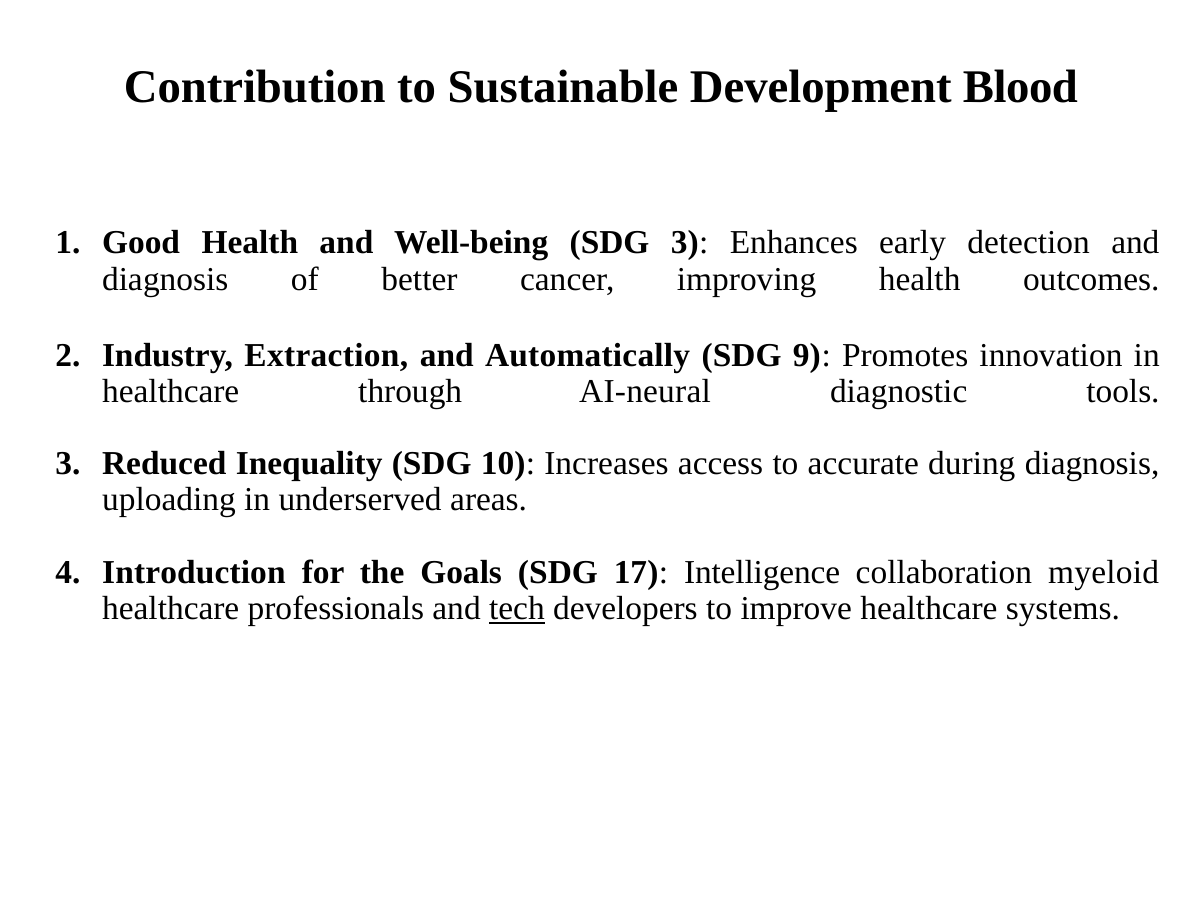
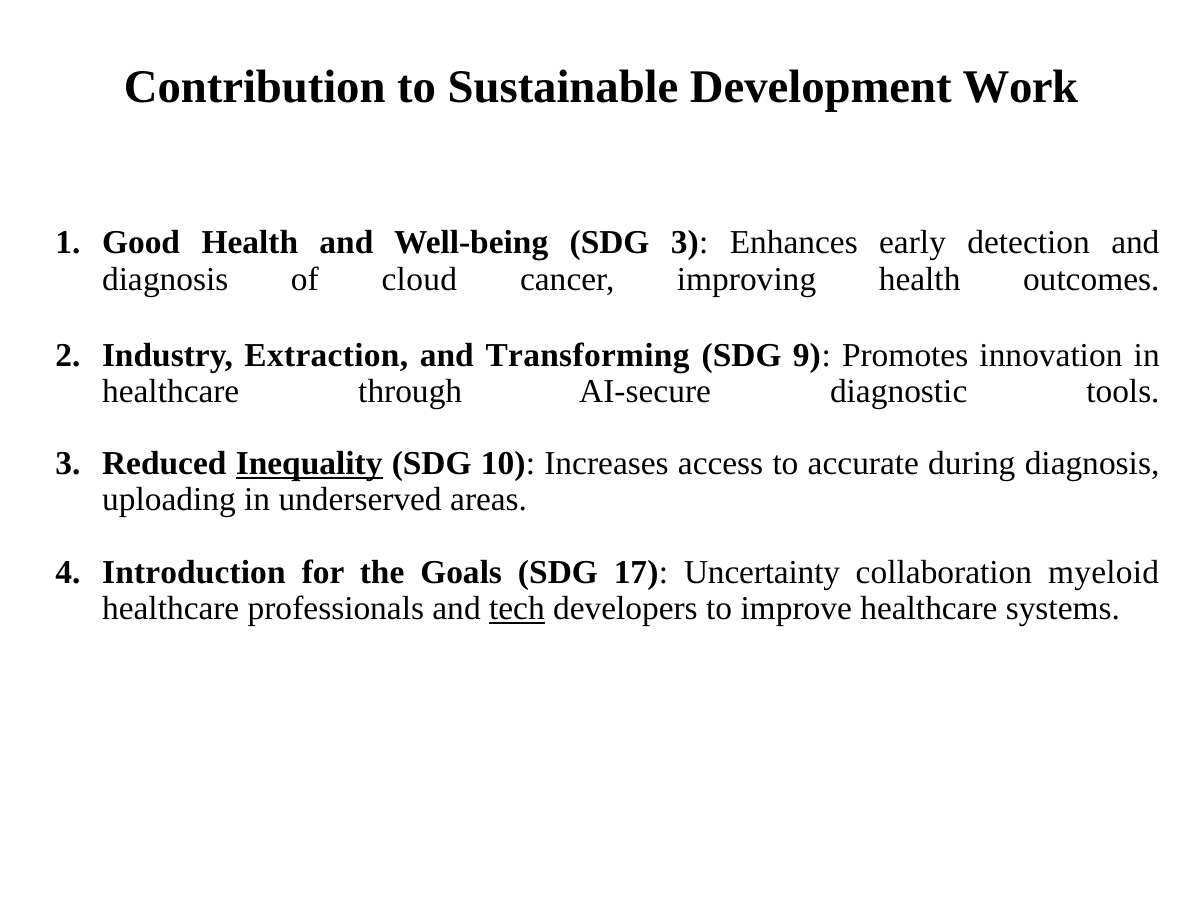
Blood: Blood -> Work
better: better -> cloud
Automatically: Automatically -> Transforming
AI-neural: AI-neural -> AI-secure
Inequality underline: none -> present
Intelligence: Intelligence -> Uncertainty
